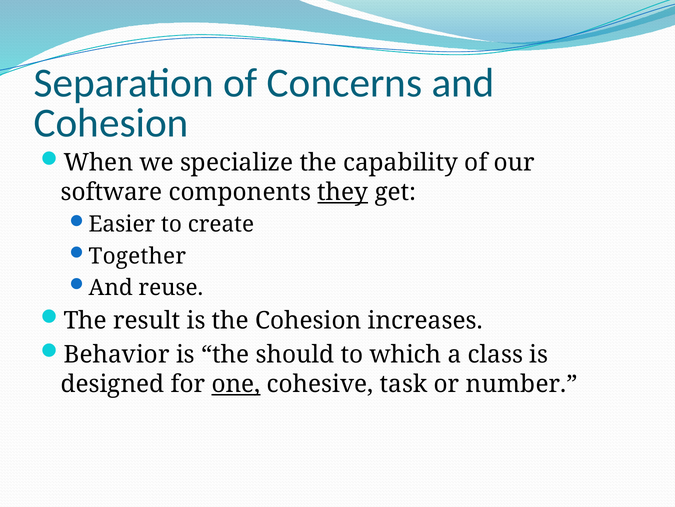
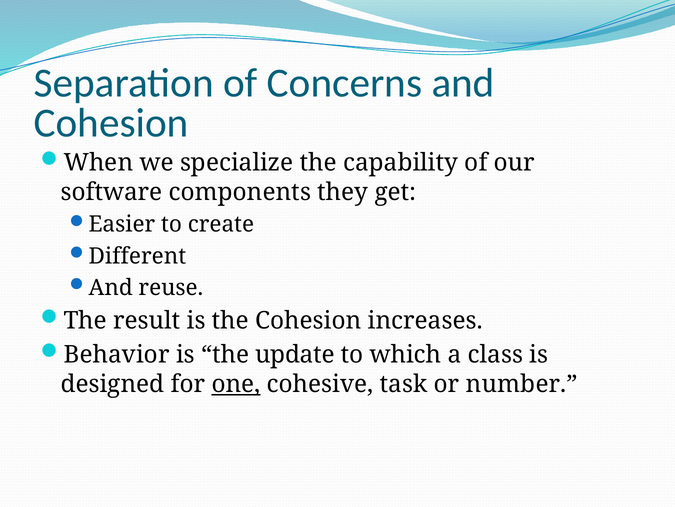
they underline: present -> none
Together: Together -> Different
should: should -> update
